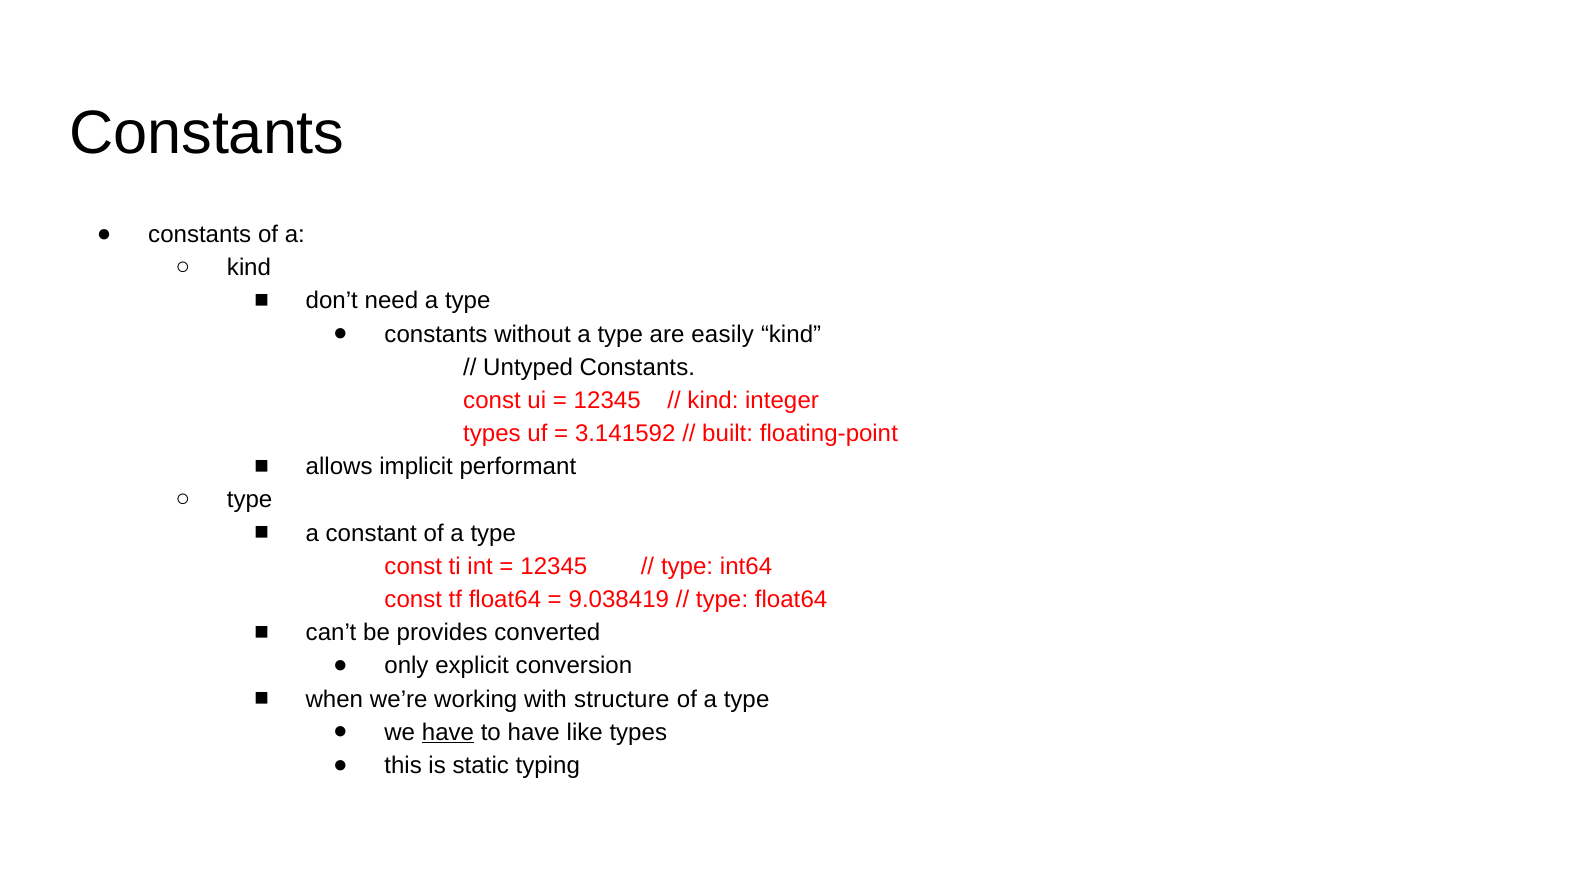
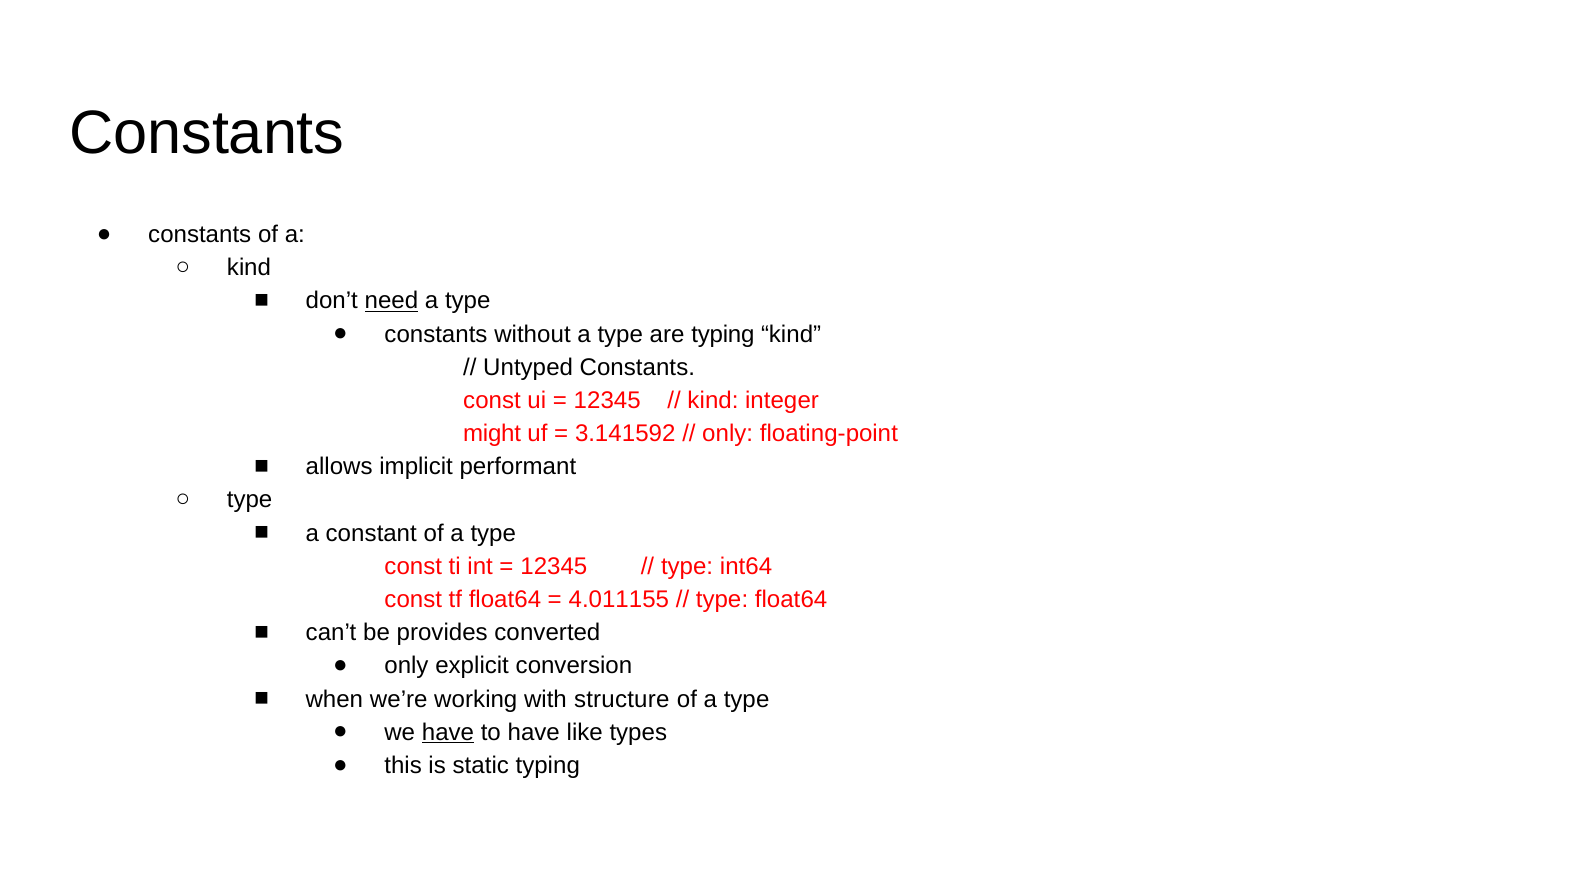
need underline: none -> present
are easily: easily -> typing
types at (492, 434): types -> might
built at (728, 434): built -> only
9.038419: 9.038419 -> 4.011155
